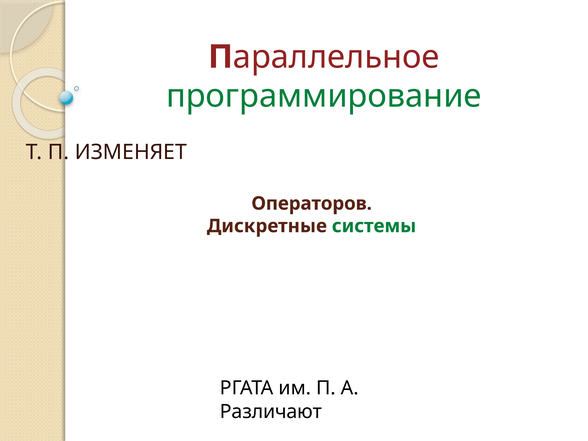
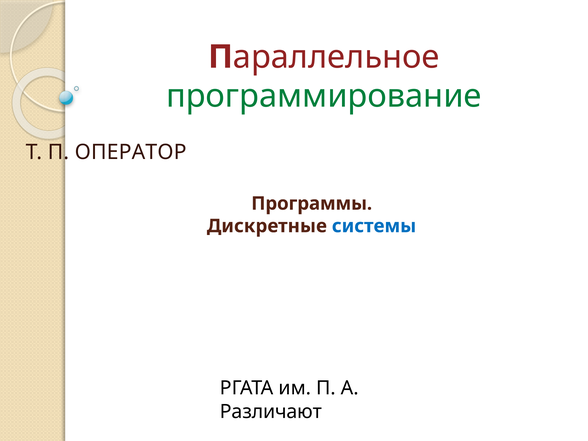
ИЗМЕНЯЕТ: ИЗМЕНЯЕТ -> ОПЕРАТОР
Операторов: Операторов -> Программы
системы colour: green -> blue
